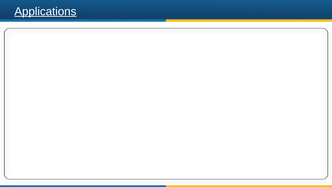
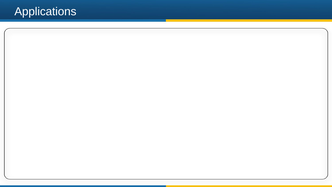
Applications underline: present -> none
